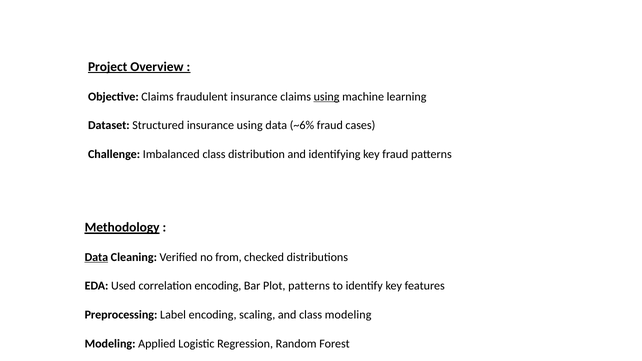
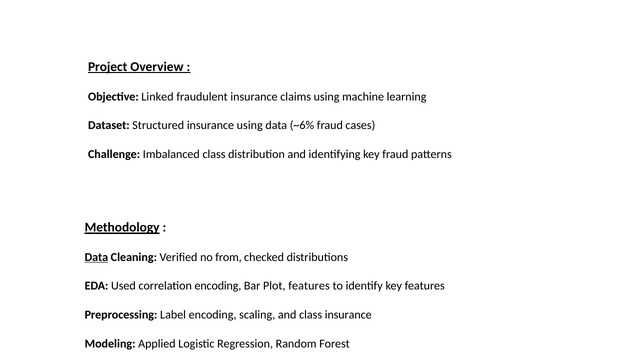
Objective Claims: Claims -> Linked
using at (327, 97) underline: present -> none
Plot patterns: patterns -> features
class modeling: modeling -> insurance
